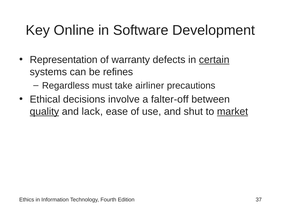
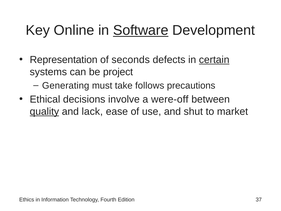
Software underline: none -> present
warranty: warranty -> seconds
refines: refines -> project
Regardless: Regardless -> Generating
airliner: airliner -> follows
falter-off: falter-off -> were-off
market underline: present -> none
